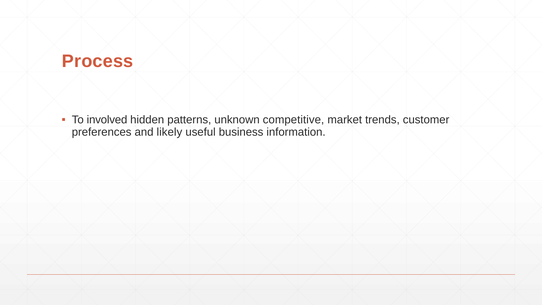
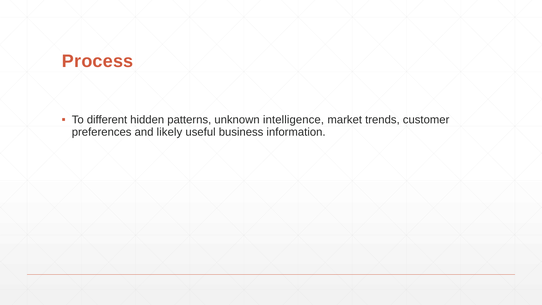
involved: involved -> different
competitive: competitive -> intelligence
